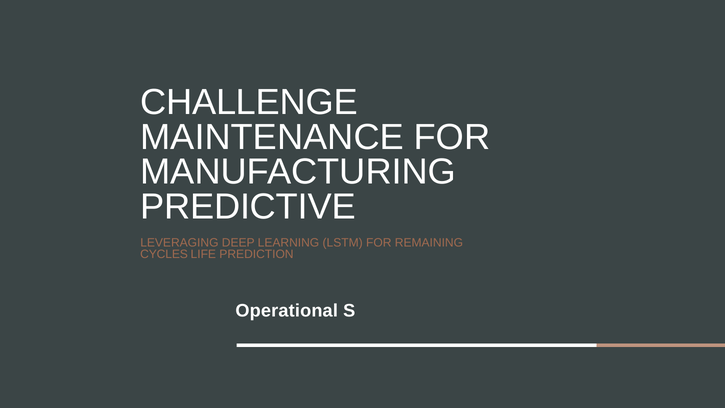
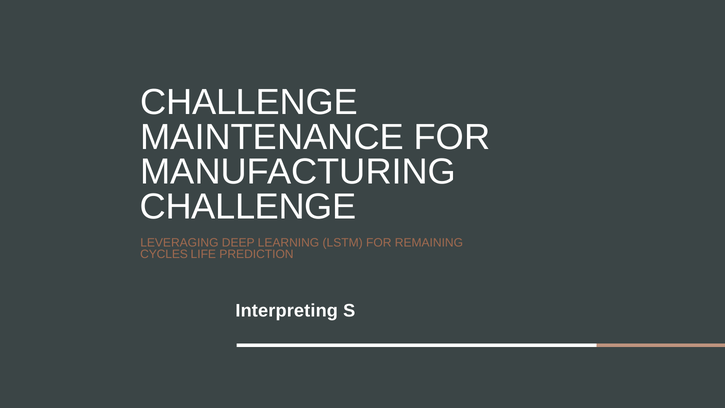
PREDICTIVE at (248, 207): PREDICTIVE -> CHALLENGE
Operational: Operational -> Interpreting
